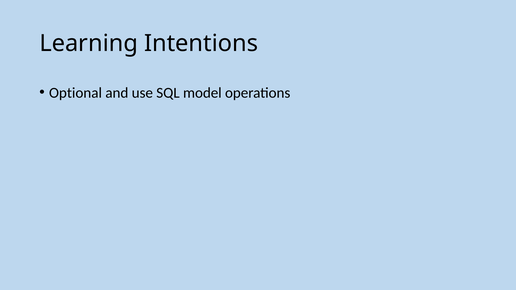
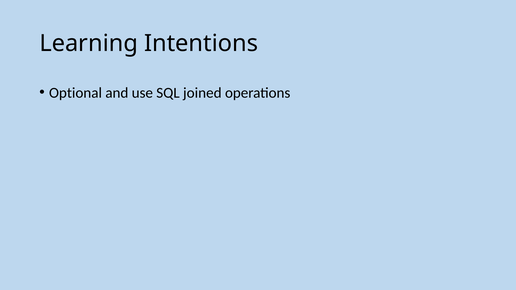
model: model -> joined
